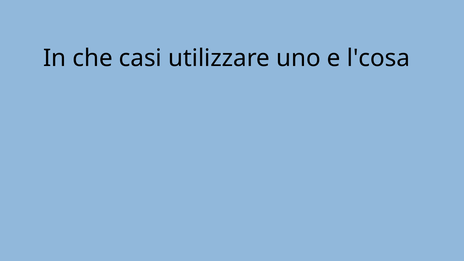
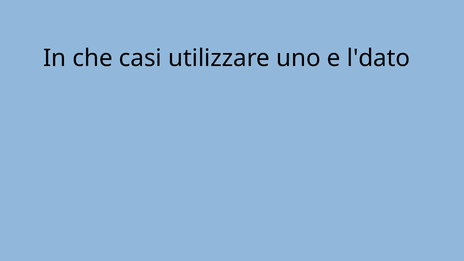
l'cosa: l'cosa -> l'dato
